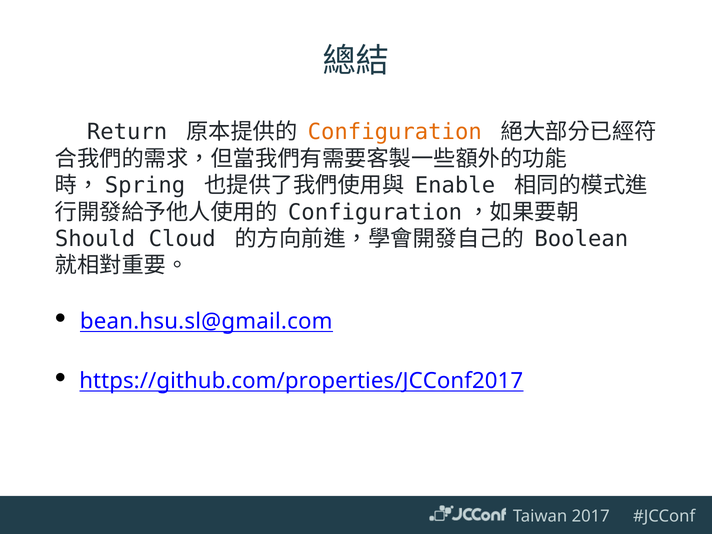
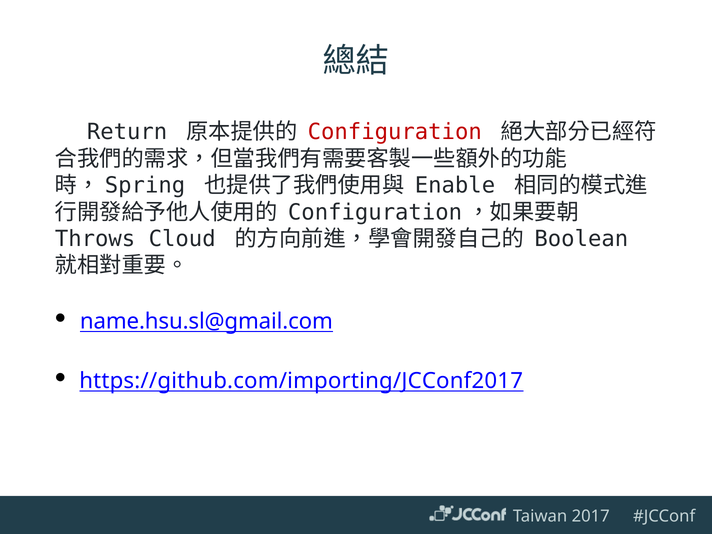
Configuration colour: orange -> red
Should: Should -> Throws
bean.hsu.sl@gmail.com: bean.hsu.sl@gmail.com -> name.hsu.sl@gmail.com
https://github.com/properties/JCConf2017: https://github.com/properties/JCConf2017 -> https://github.com/importing/JCConf2017
